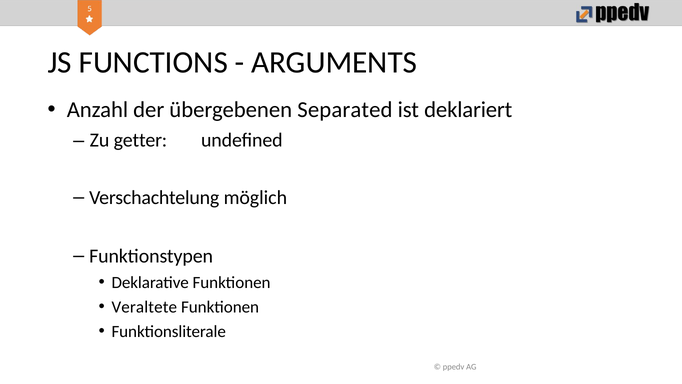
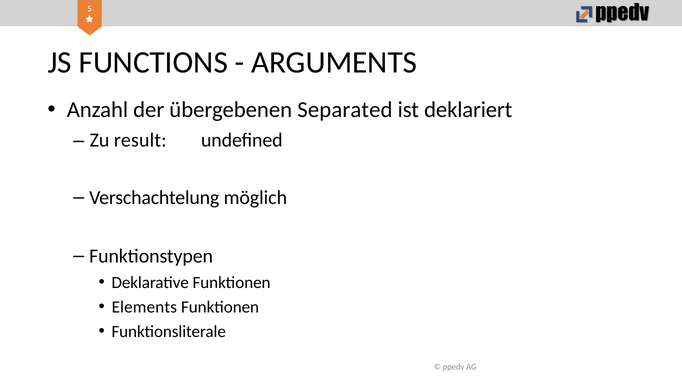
getter: getter -> result
Veraltete: Veraltete -> Elements
